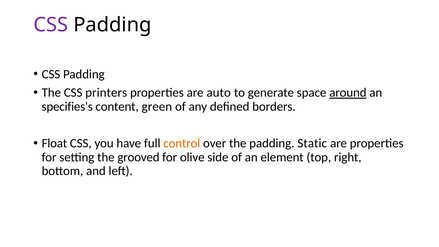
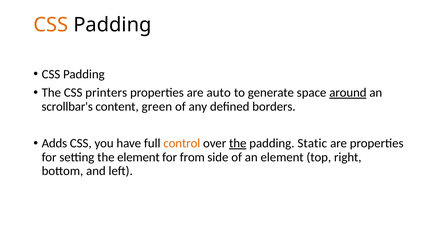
CSS at (51, 25) colour: purple -> orange
specifies's: specifies's -> scrollbar's
Float: Float -> Adds
the at (238, 143) underline: none -> present
the grooved: grooved -> element
olive: olive -> from
